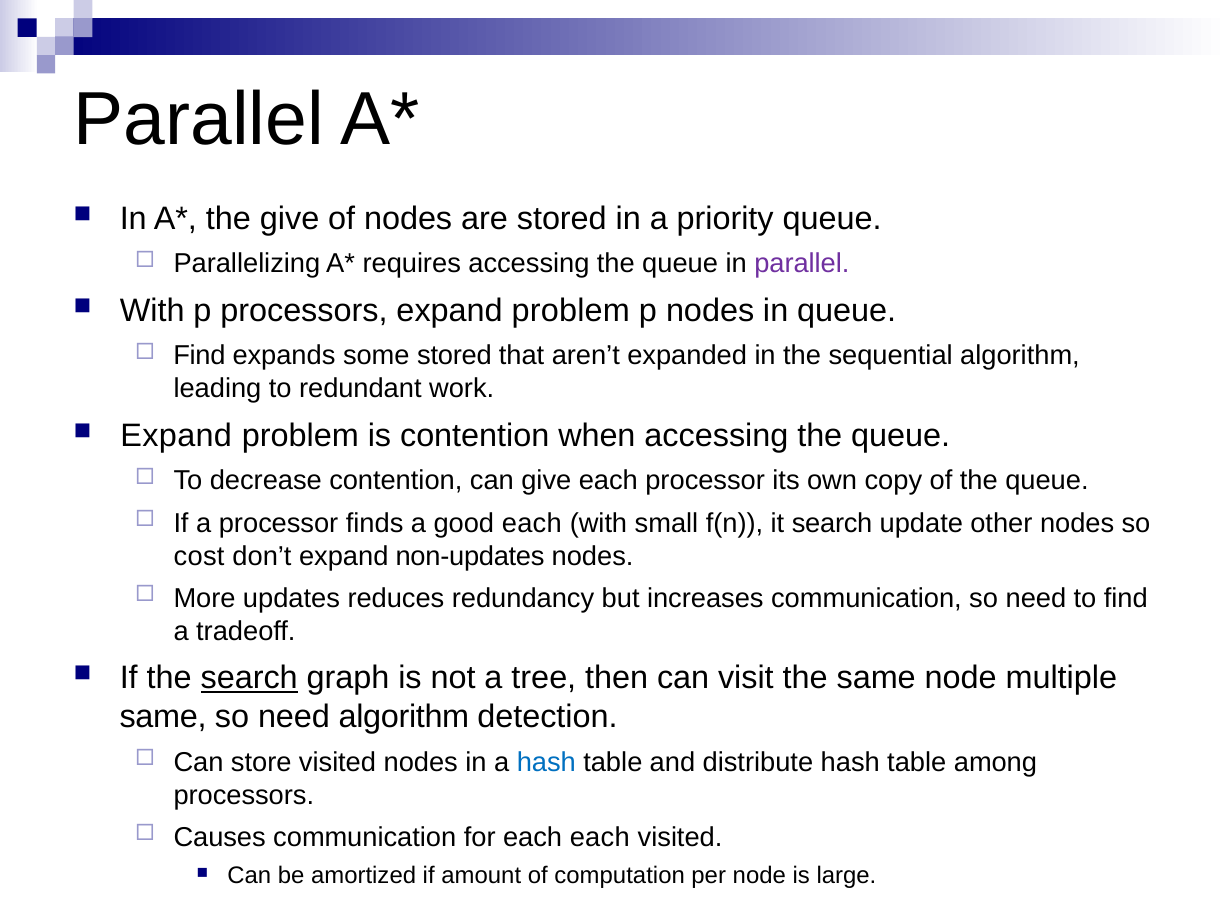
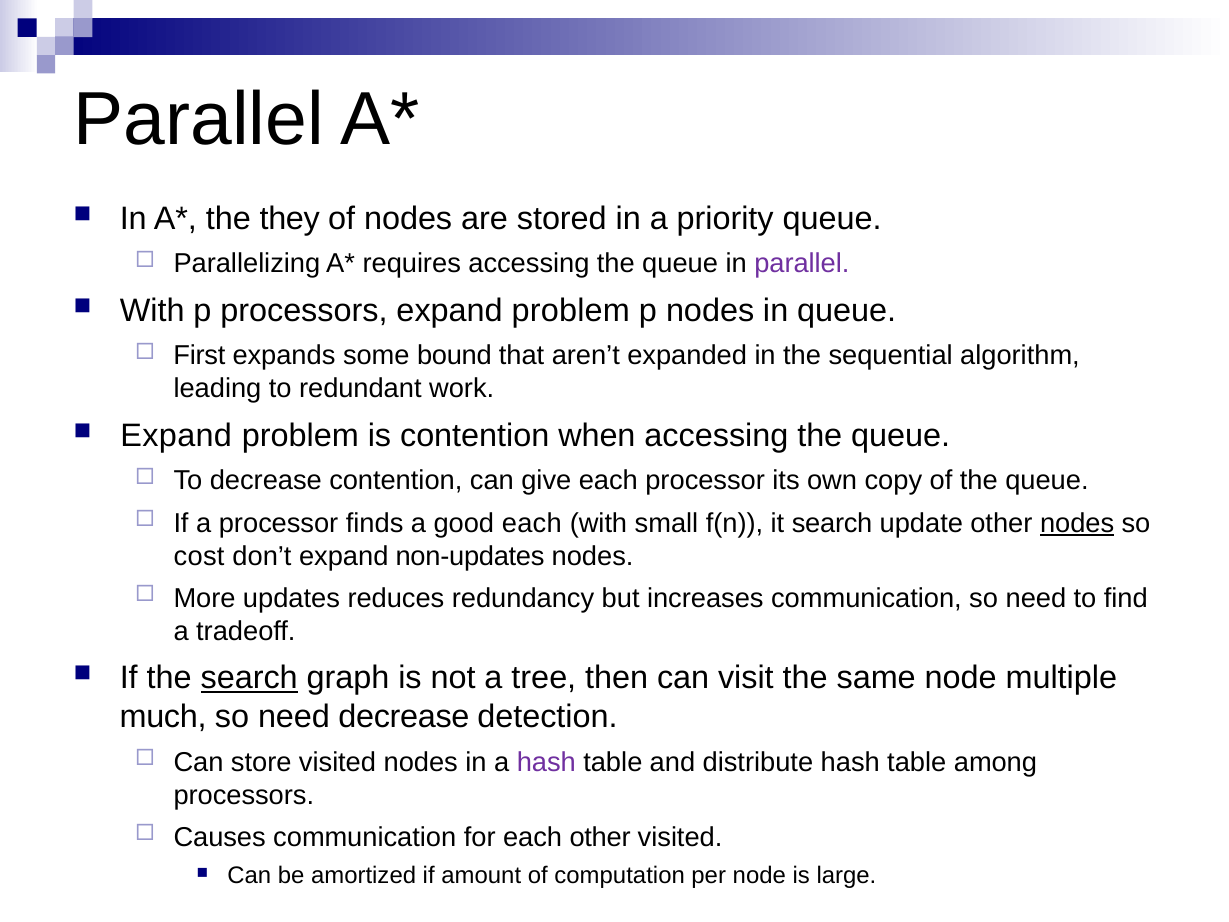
the give: give -> they
Find at (199, 356): Find -> First
some stored: stored -> bound
nodes at (1077, 523) underline: none -> present
same at (163, 717): same -> much
need algorithm: algorithm -> decrease
hash at (546, 762) colour: blue -> purple
each each: each -> other
